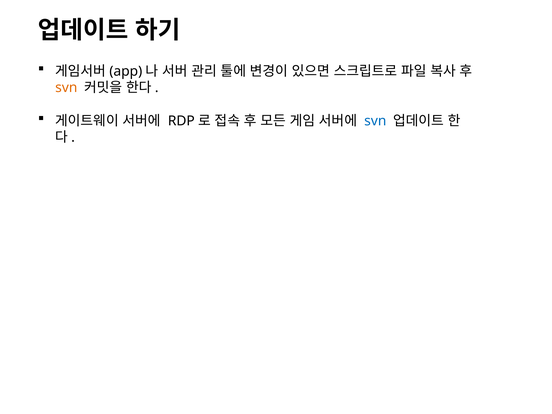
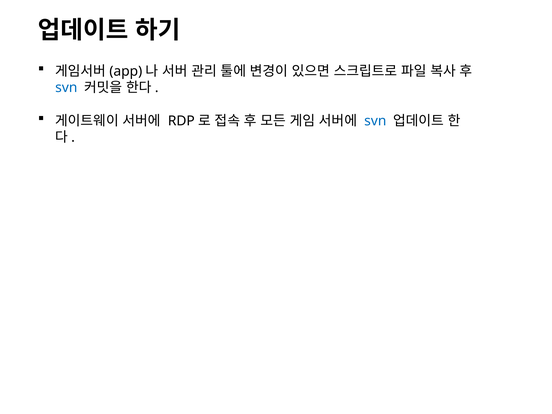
svn at (66, 88) colour: orange -> blue
